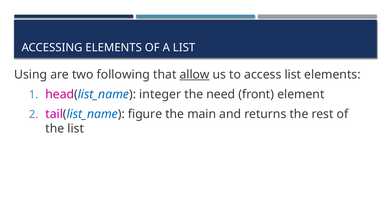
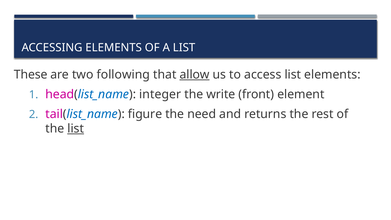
Using: Using -> These
need: need -> write
main: main -> need
list at (76, 129) underline: none -> present
